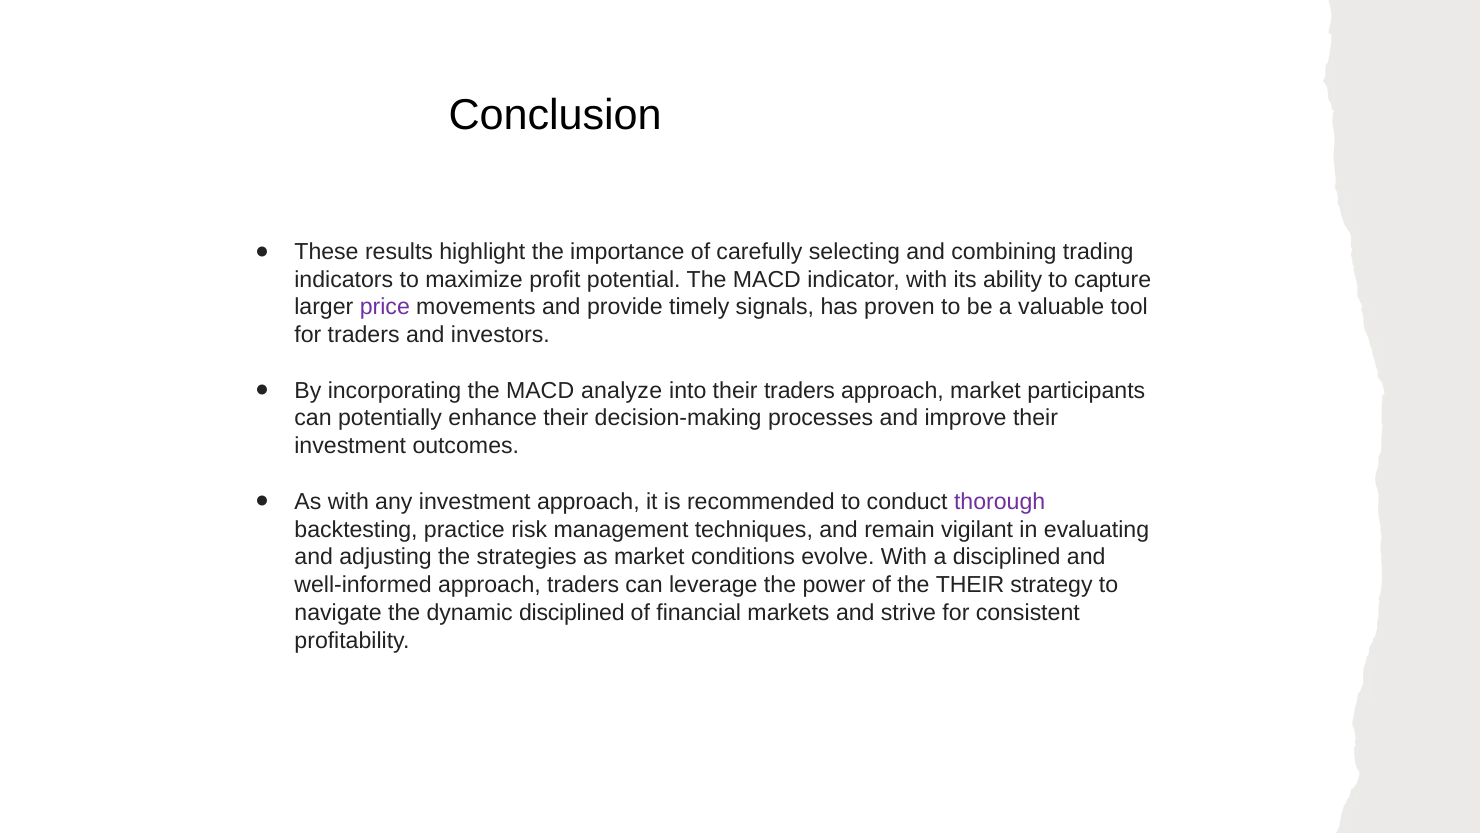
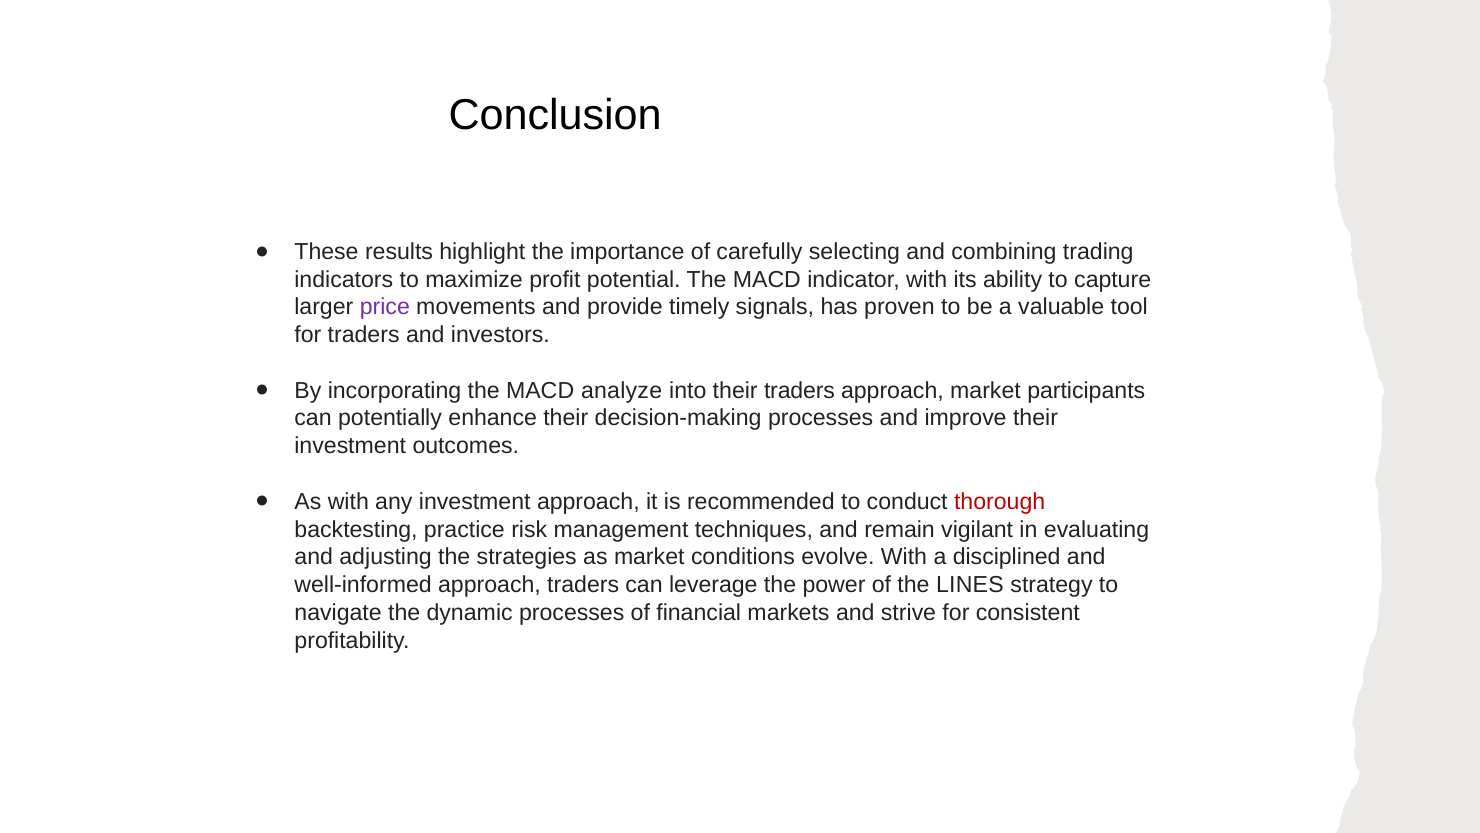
thorough colour: purple -> red
the THEIR: THEIR -> LINES
dynamic disciplined: disciplined -> processes
